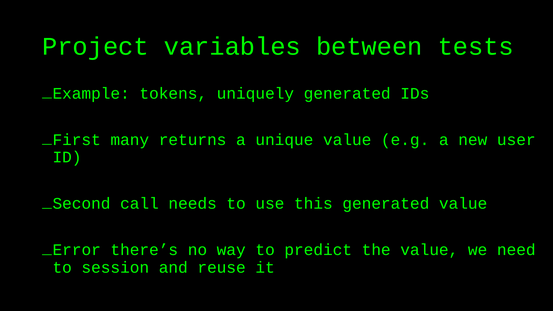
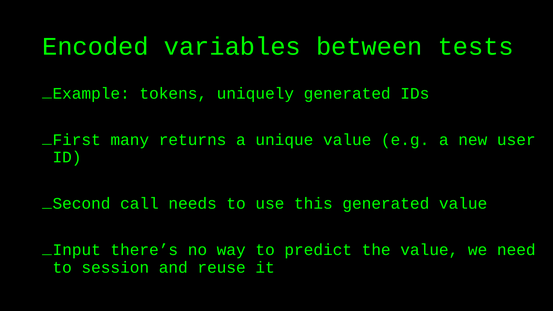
Project: Project -> Encoded
Error: Error -> Input
